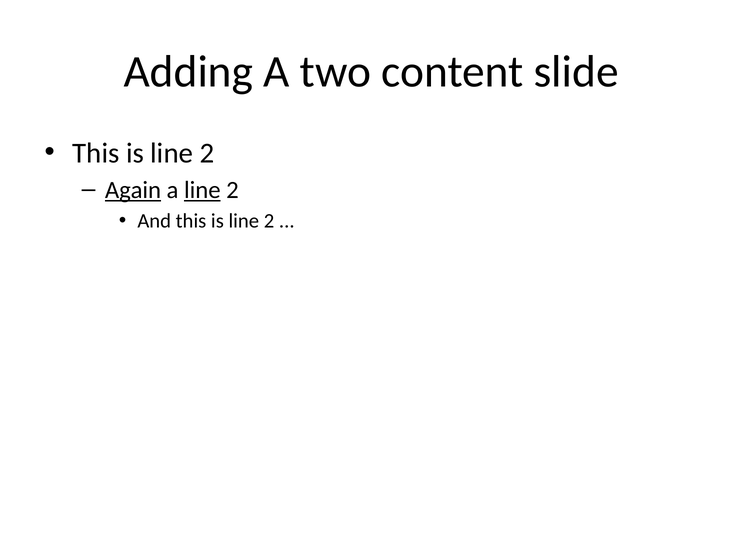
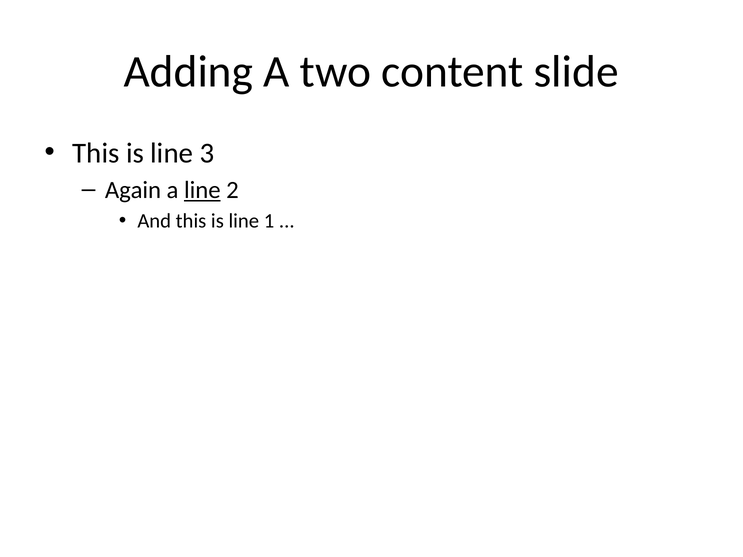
2 at (207, 153): 2 -> 3
Again underline: present -> none
2 at (269, 221): 2 -> 1
